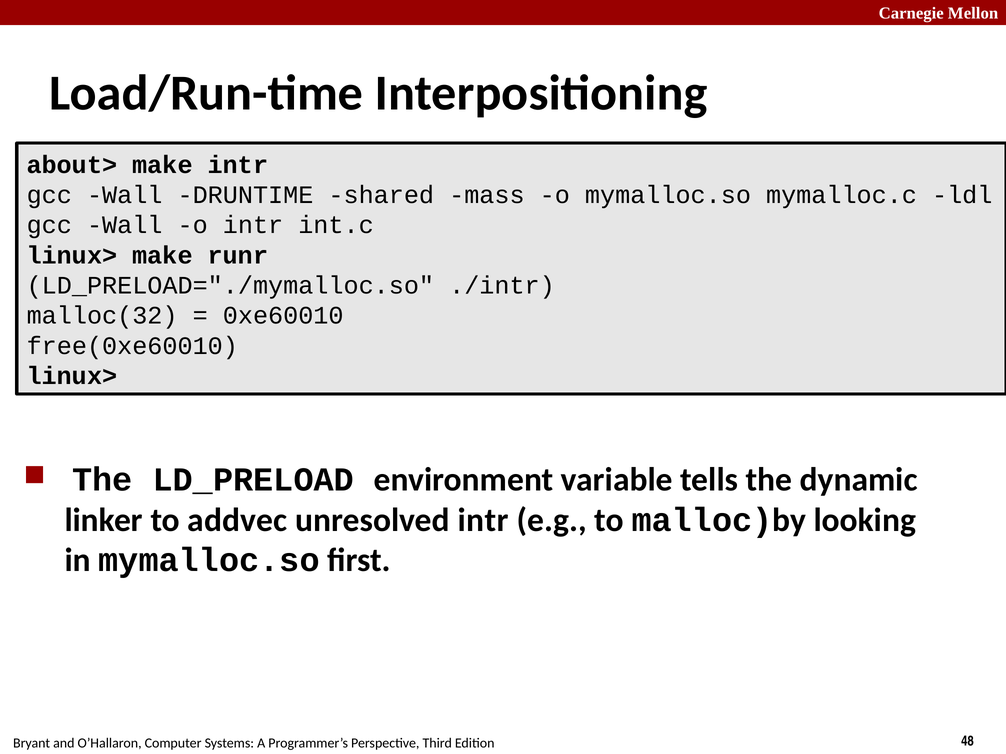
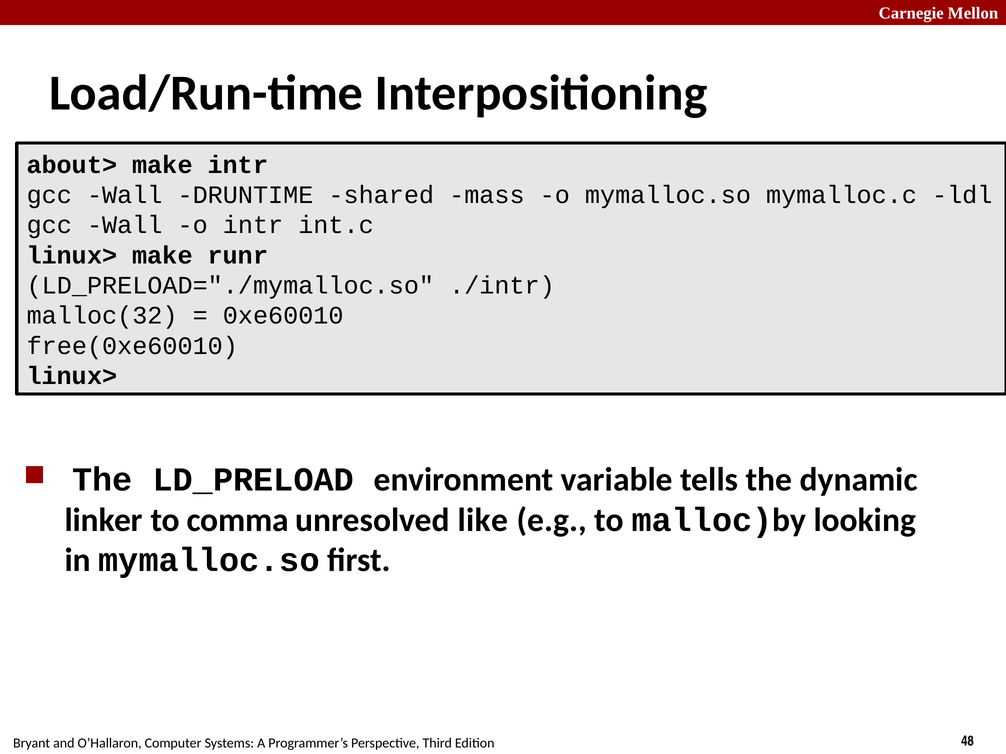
addvec: addvec -> comma
unresolved intr: intr -> like
